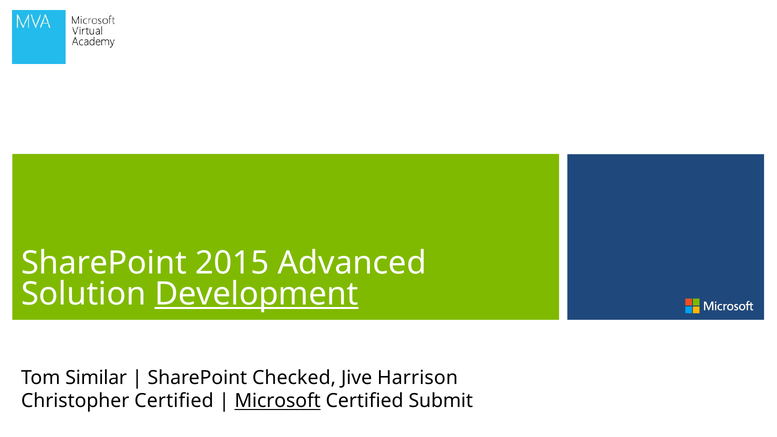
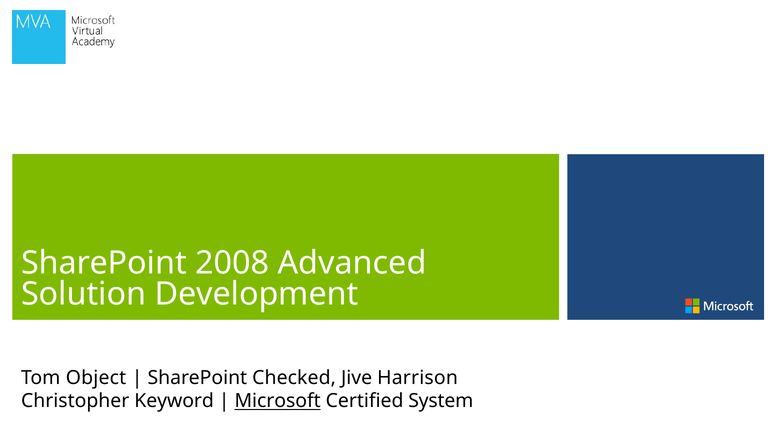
2015: 2015 -> 2008
Development underline: present -> none
Similar: Similar -> Object
Christopher Certified: Certified -> Keyword
Submit: Submit -> System
